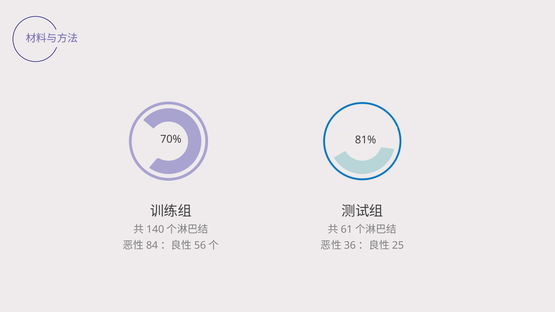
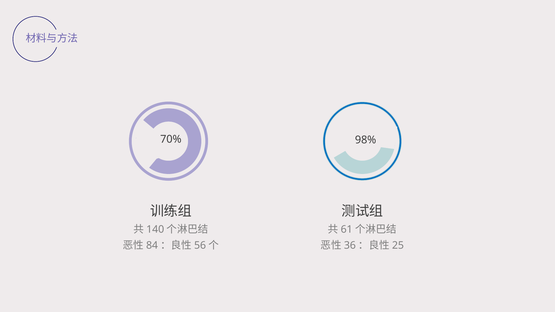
81%: 81% -> 98%
